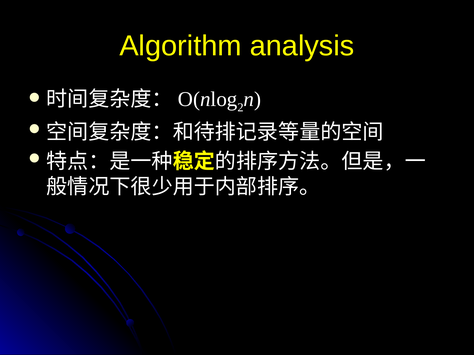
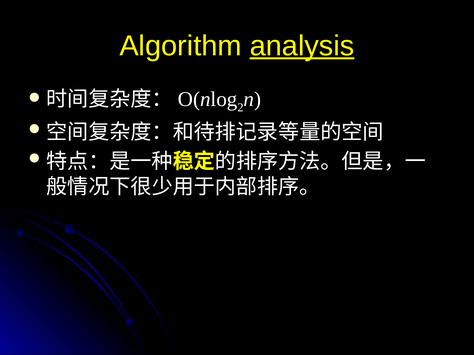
analysis underline: none -> present
